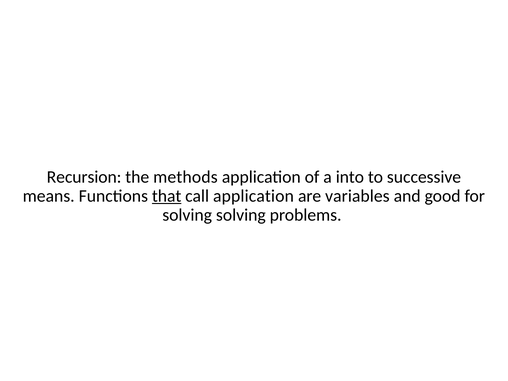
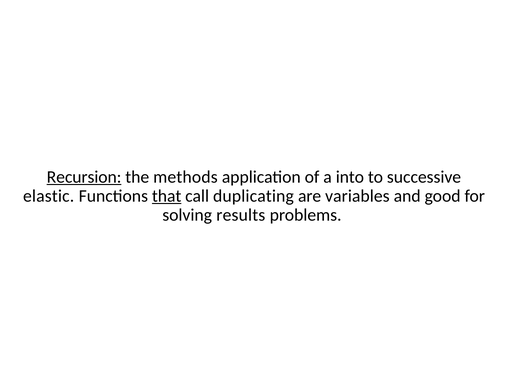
Recursion underline: none -> present
means: means -> elastic
call application: application -> duplicating
solving solving: solving -> results
